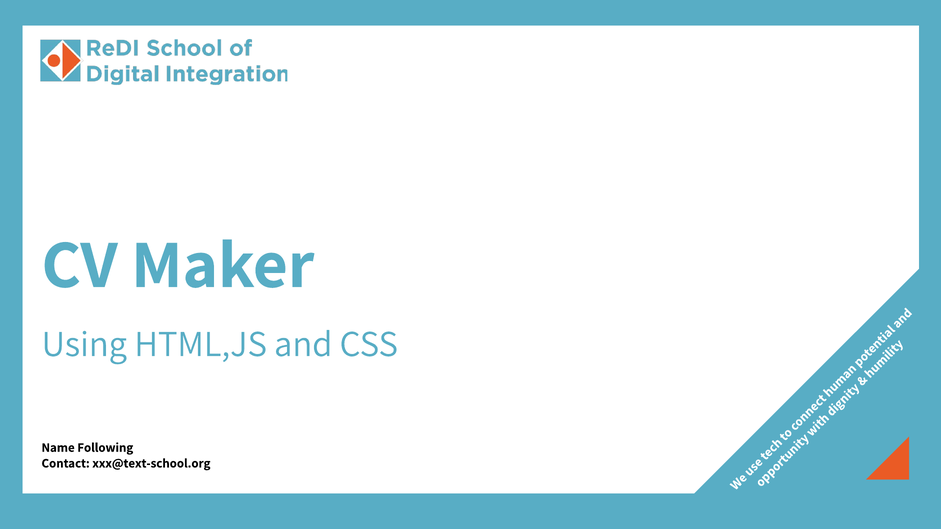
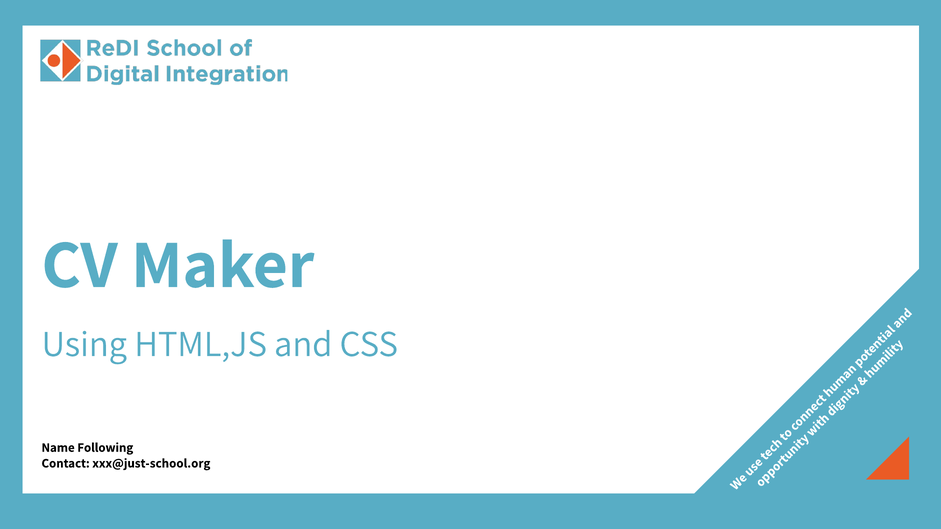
xxx@text-school.org: xxx@text-school.org -> xxx@just-school.org
